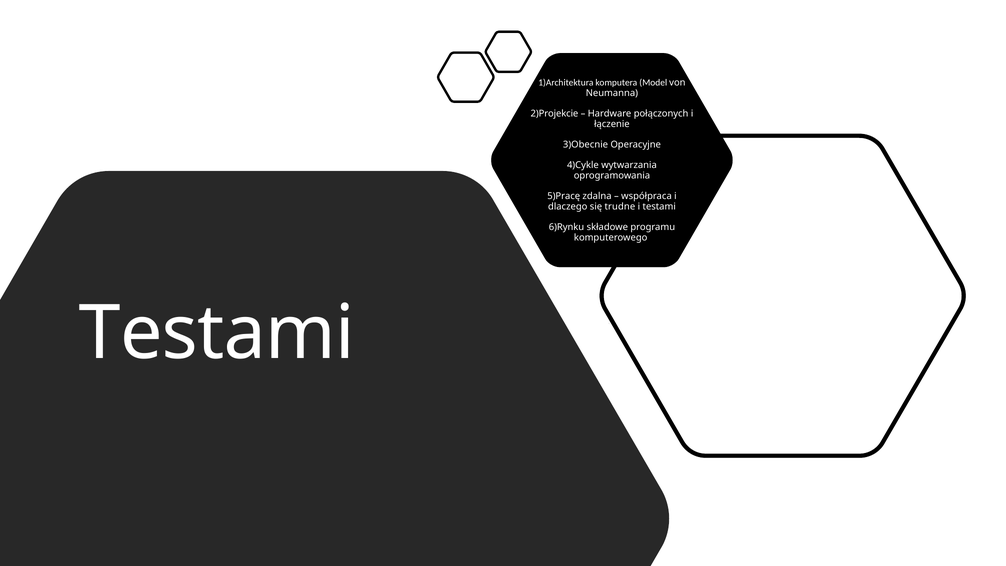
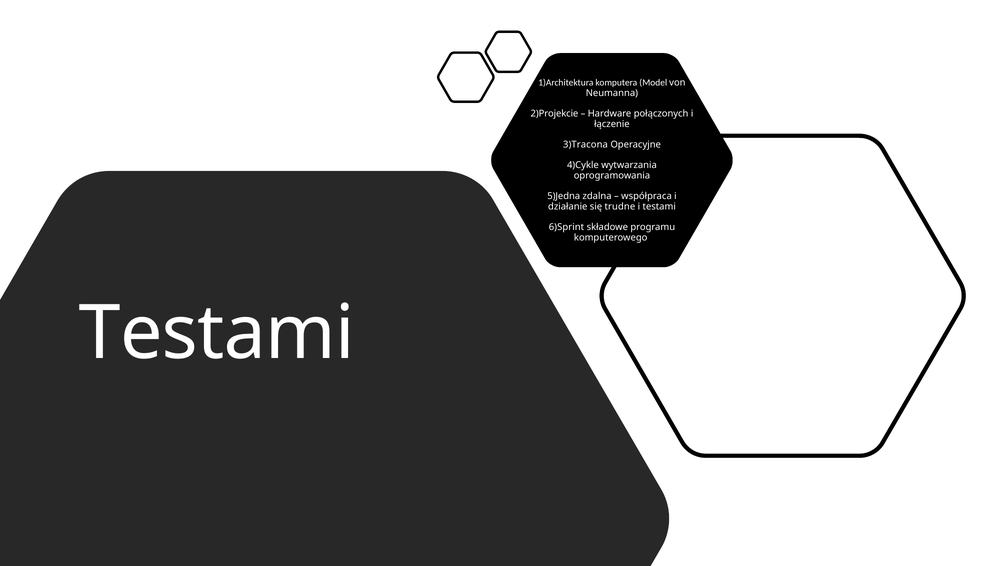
3)Obecnie: 3)Obecnie -> 3)Tracona
5)Pracę: 5)Pracę -> 5)Jedna
dlaczego: dlaczego -> działanie
6)Rynku: 6)Rynku -> 6)Sprint
